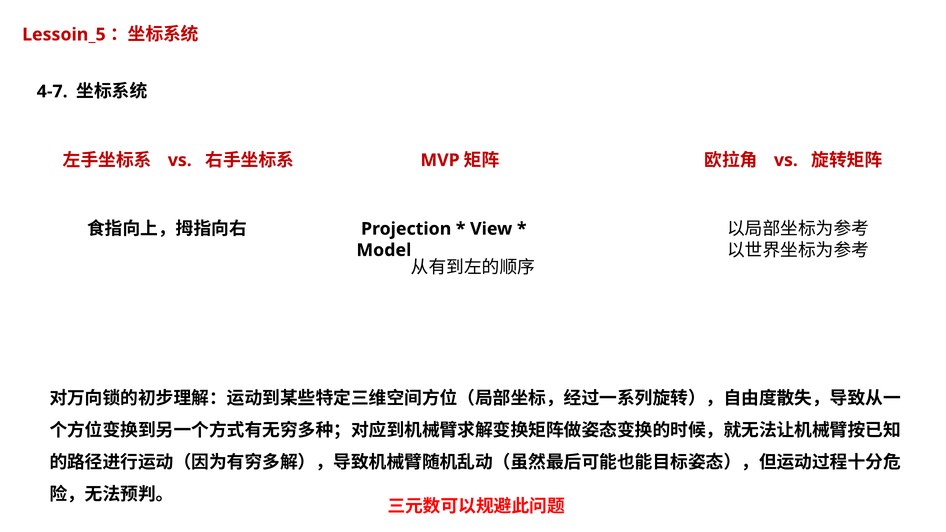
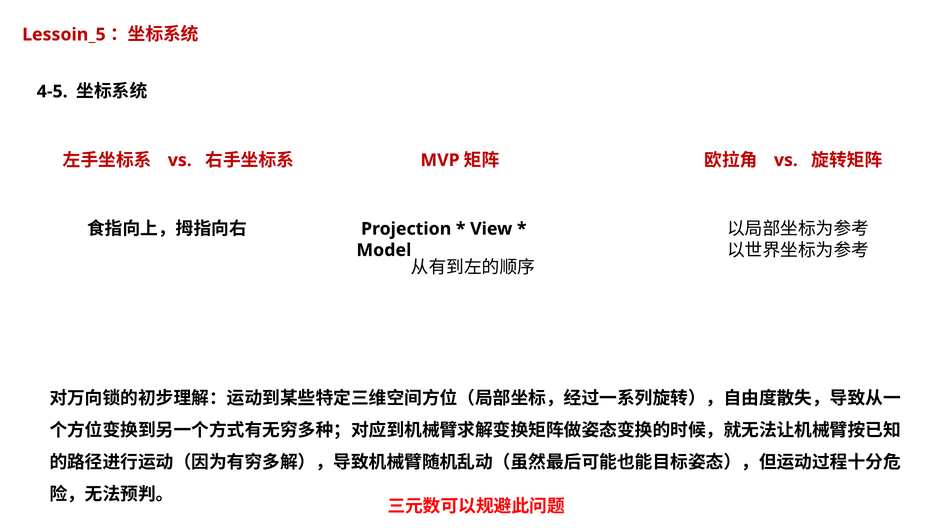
4-7: 4-7 -> 4-5
